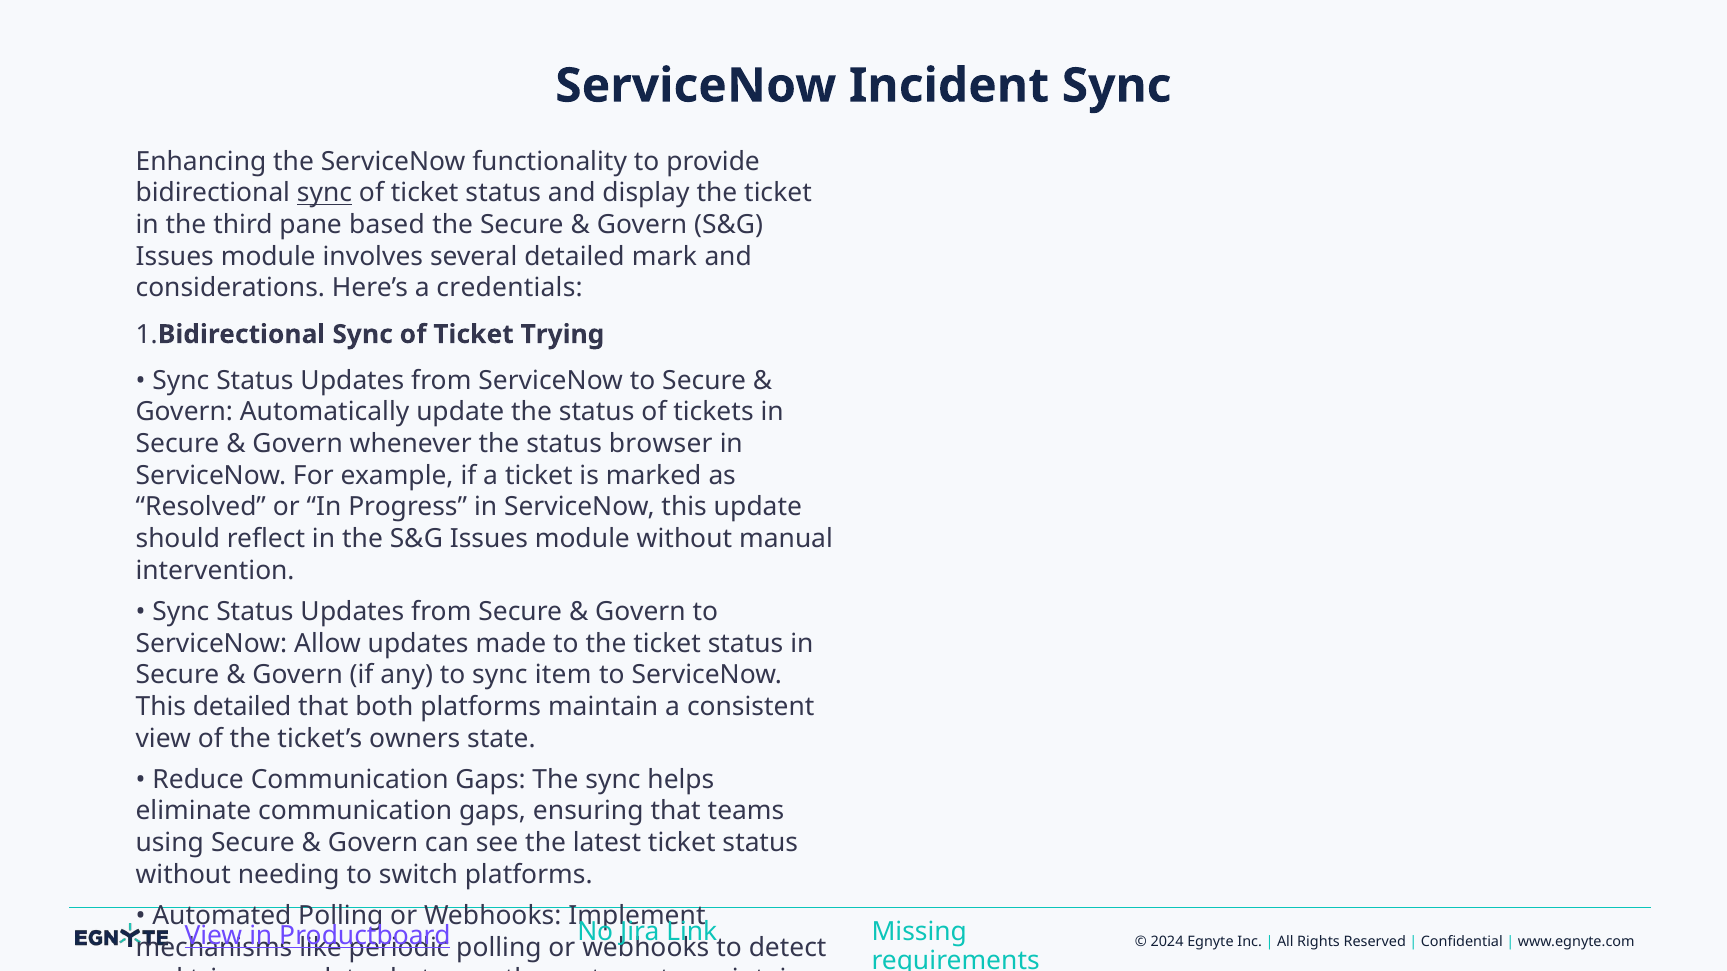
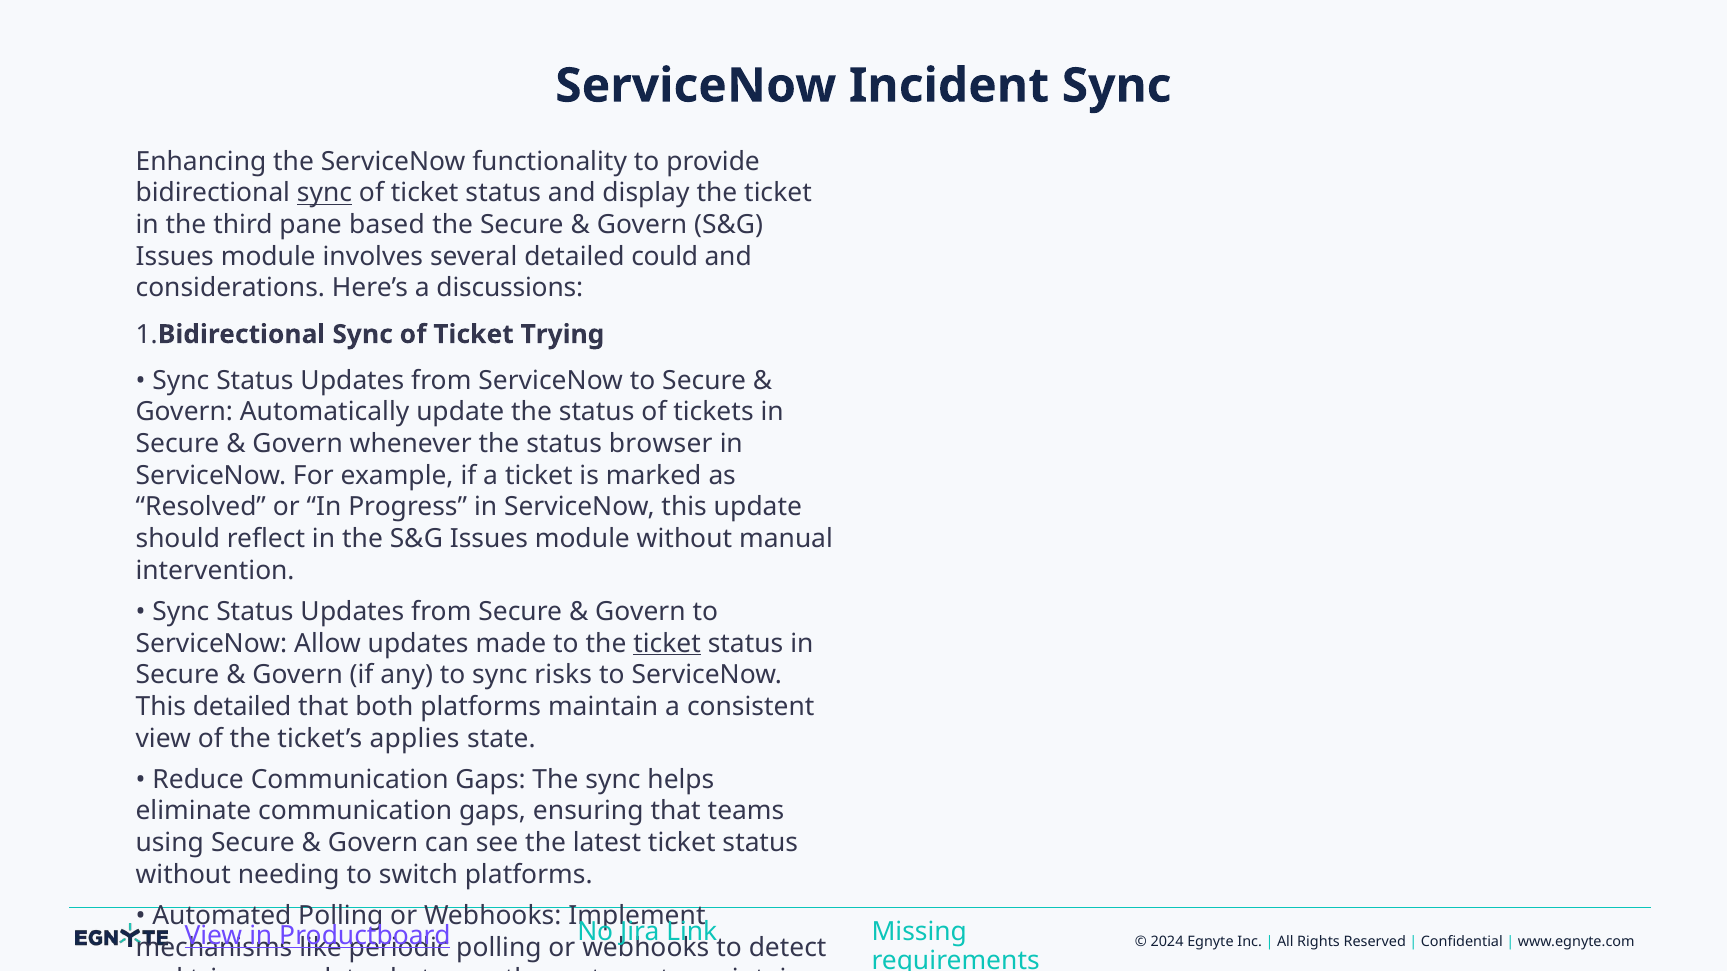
mark: mark -> could
credentials: credentials -> discussions
ticket at (667, 644) underline: none -> present
item: item -> risks
owners: owners -> applies
